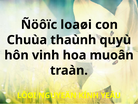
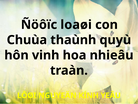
muoân: muoân -> nhieâu
